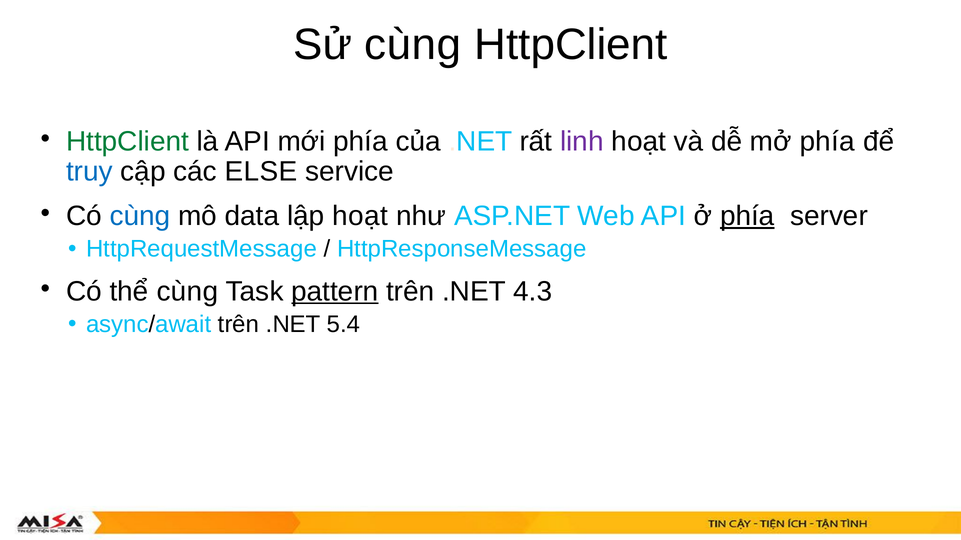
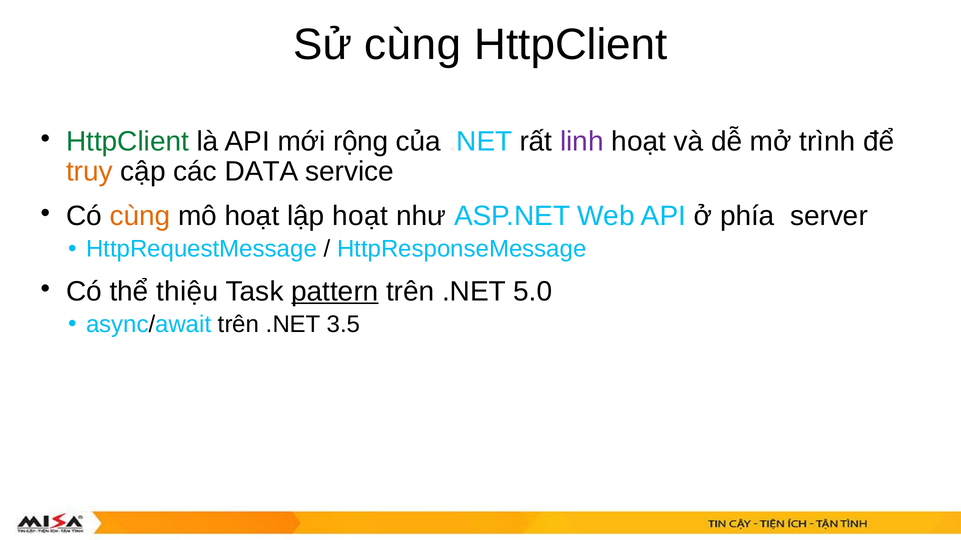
mới phía: phía -> rộng
mở phía: phía -> trình
truy colour: blue -> orange
ELSE: ELSE -> DATA
cùng at (140, 216) colour: blue -> orange
mô data: data -> hoạt
phía at (747, 216) underline: present -> none
thể cùng: cùng -> thiệu
4.3: 4.3 -> 5.0
5.4: 5.4 -> 3.5
